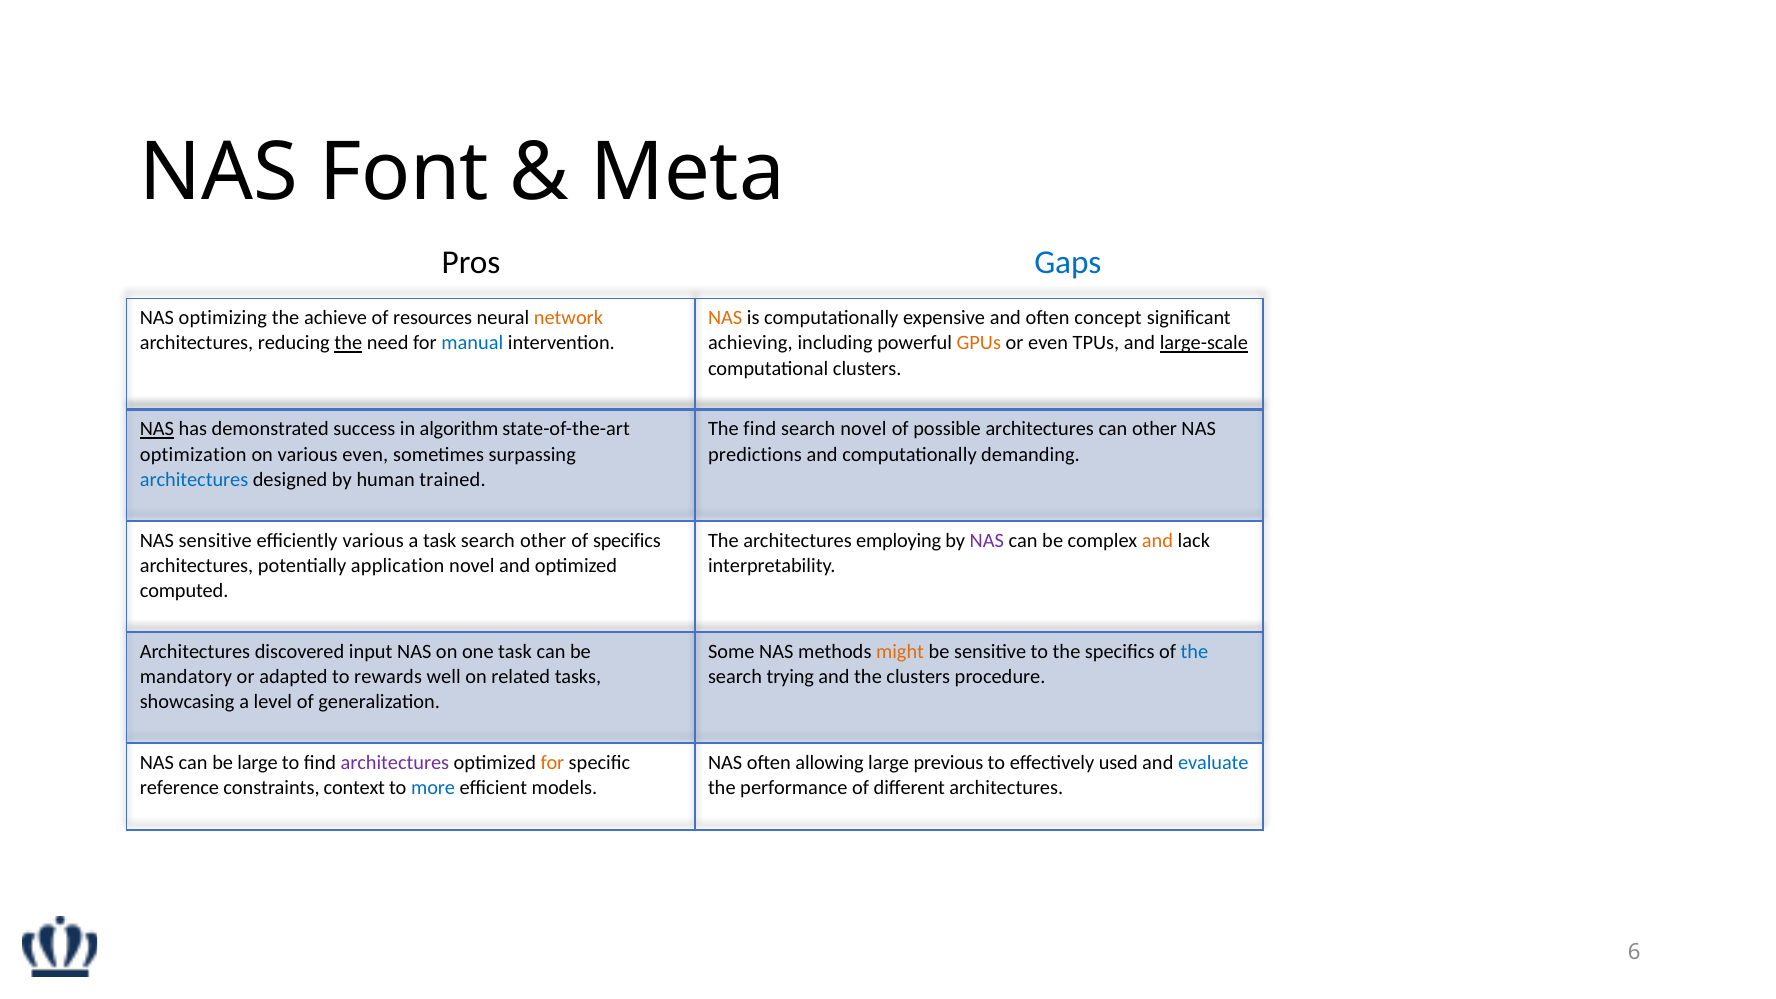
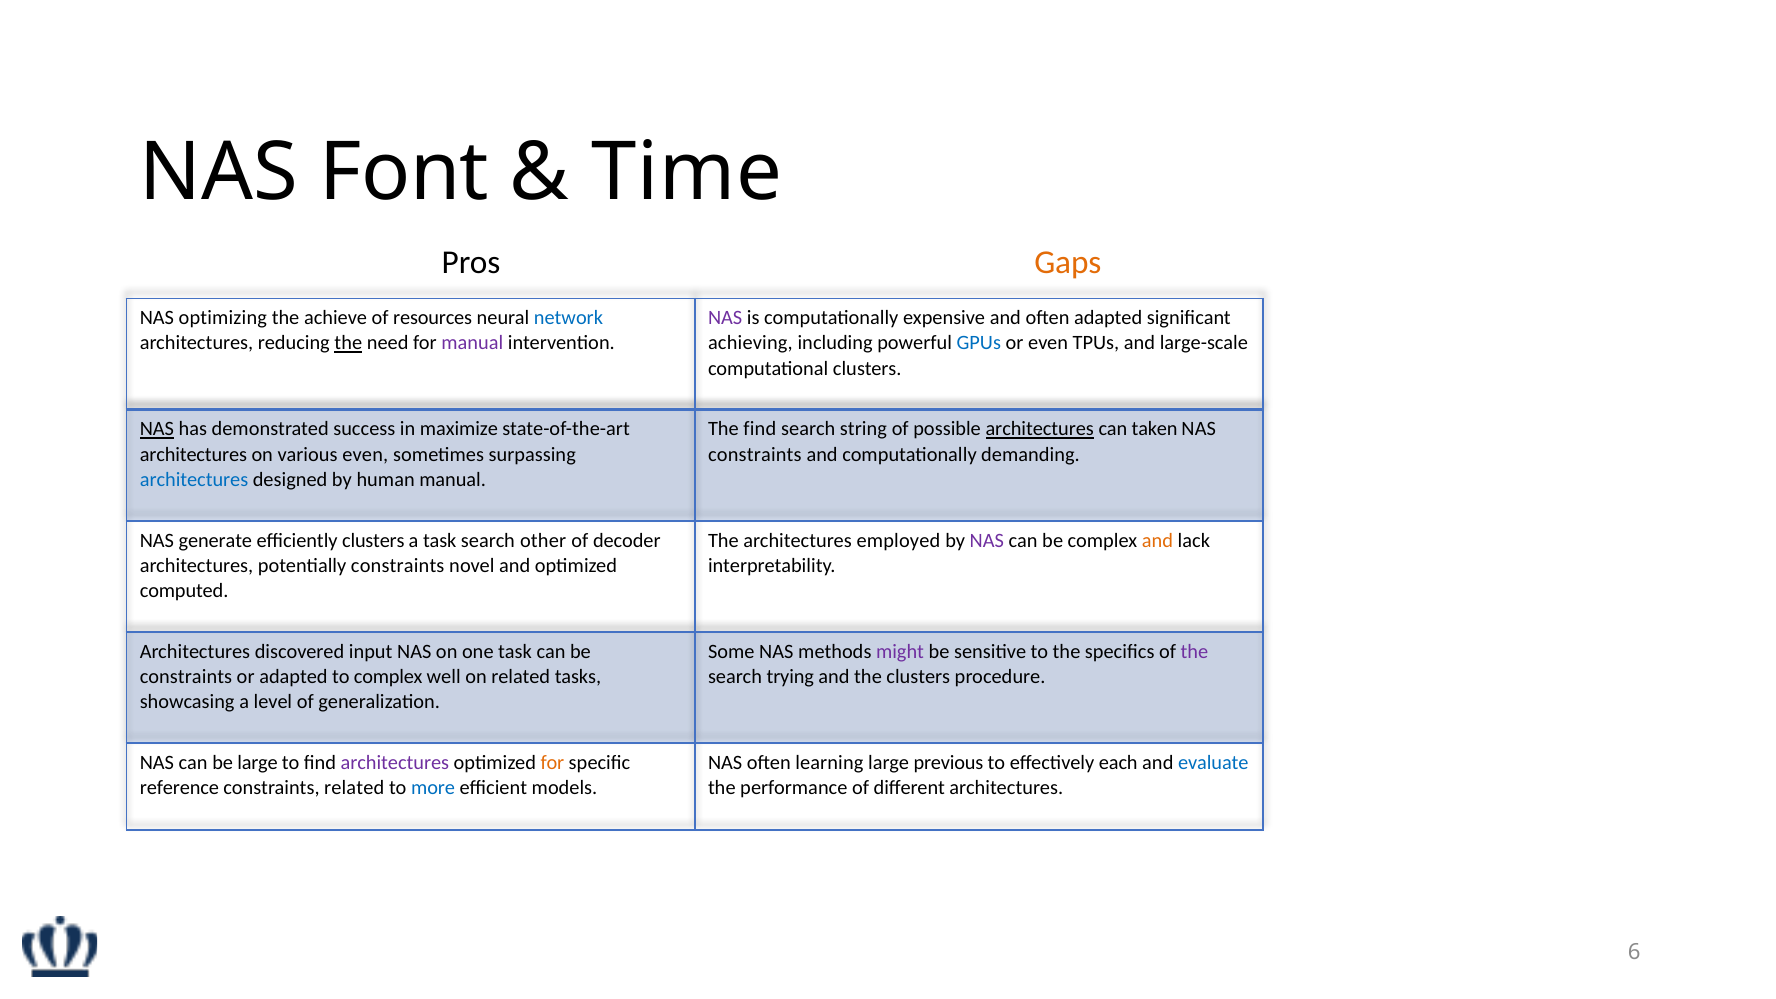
Meta: Meta -> Time
Gaps colour: blue -> orange
network colour: orange -> blue
NAS at (725, 318) colour: orange -> purple
often concept: concept -> adapted
manual at (472, 343) colour: blue -> purple
GPUs colour: orange -> blue
large-scale underline: present -> none
algorithm: algorithm -> maximize
search novel: novel -> string
architectures at (1040, 429) underline: none -> present
can other: other -> taken
optimization at (193, 454): optimization -> architectures
predictions at (755, 454): predictions -> constraints
human trained: trained -> manual
NAS sensitive: sensitive -> generate
efficiently various: various -> clusters
of specifics: specifics -> decoder
employing: employing -> employed
potentially application: application -> constraints
might colour: orange -> purple
the at (1194, 651) colour: blue -> purple
mandatory at (186, 677): mandatory -> constraints
to rewards: rewards -> complex
allowing: allowing -> learning
used: used -> each
constraints context: context -> related
